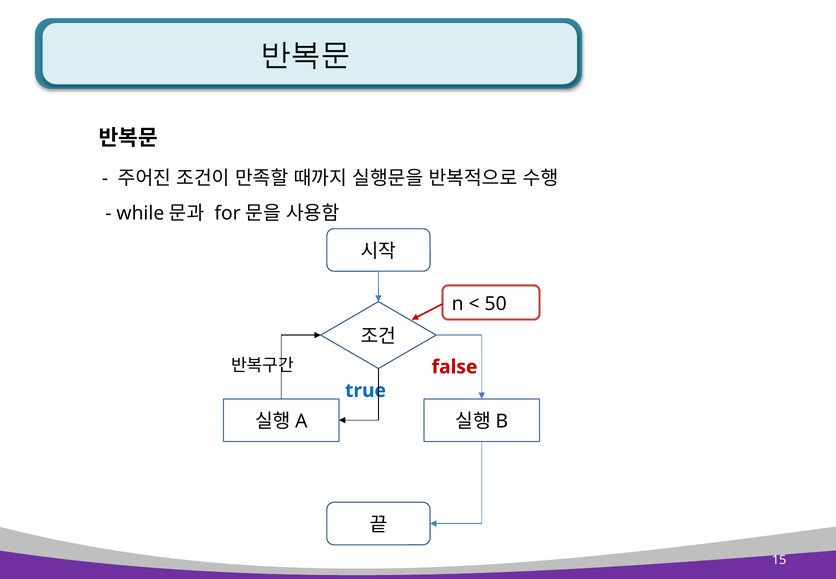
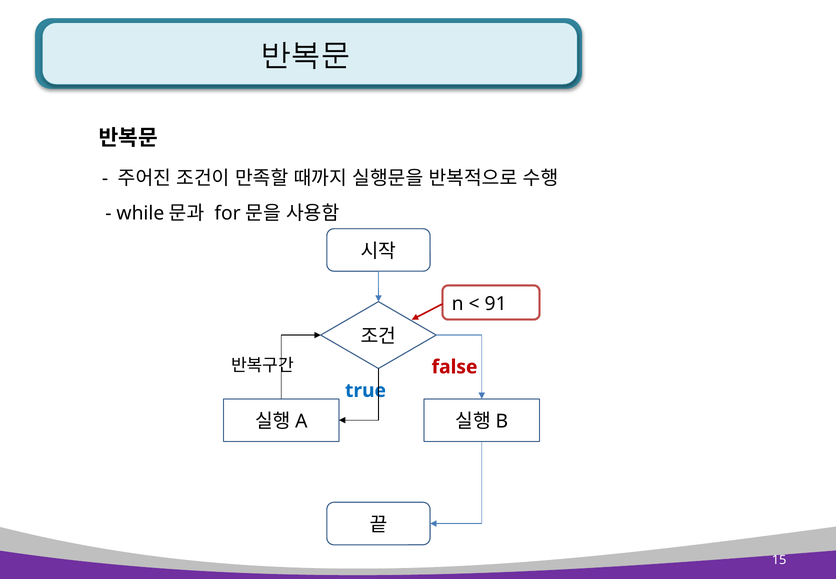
50: 50 -> 91
